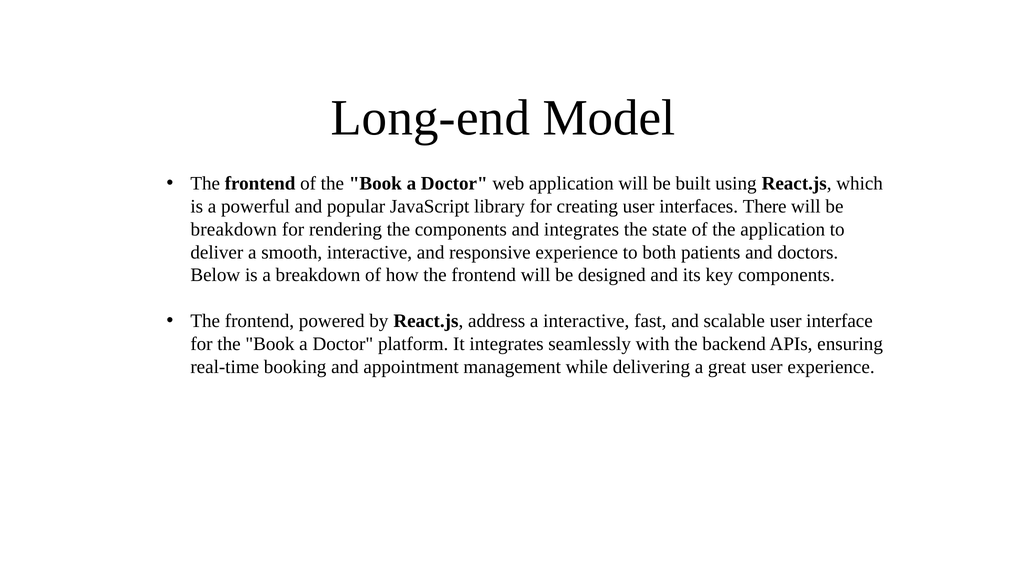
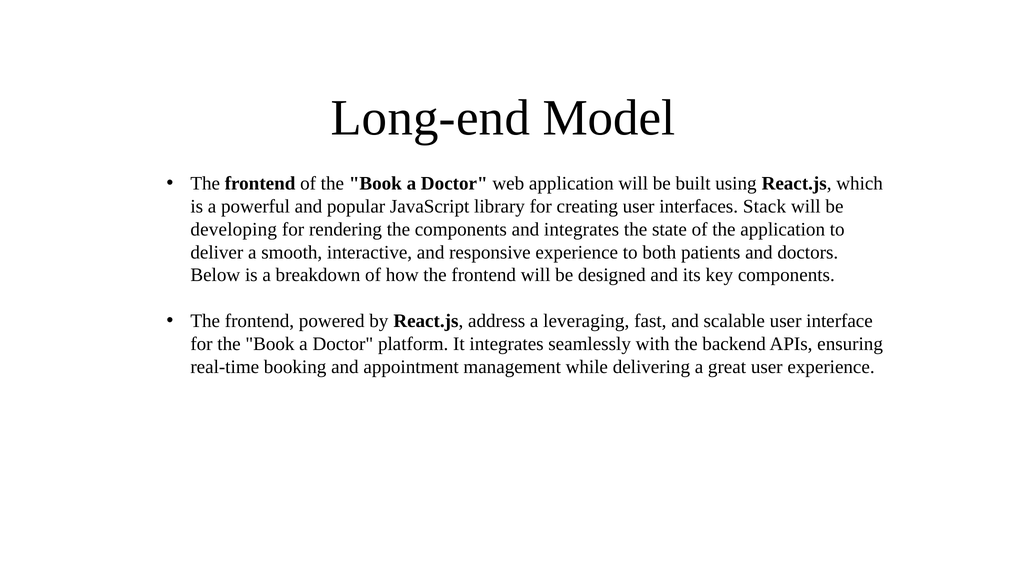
There: There -> Stack
breakdown at (234, 229): breakdown -> developing
a interactive: interactive -> leveraging
